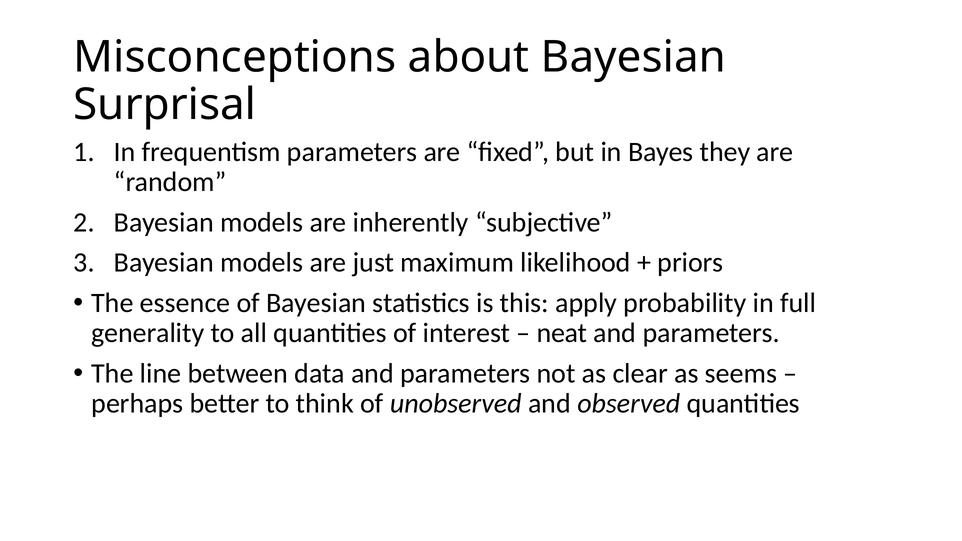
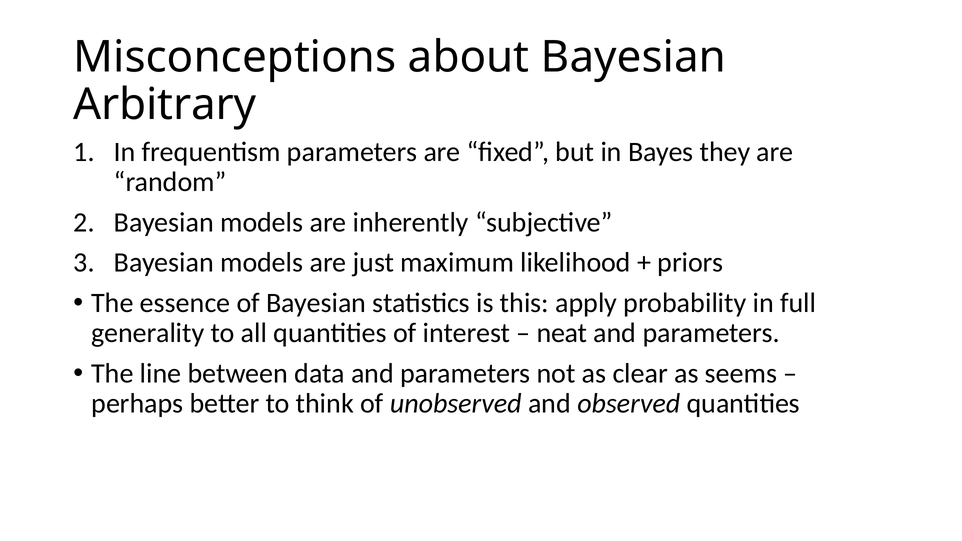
Surprisal: Surprisal -> Arbitrary
